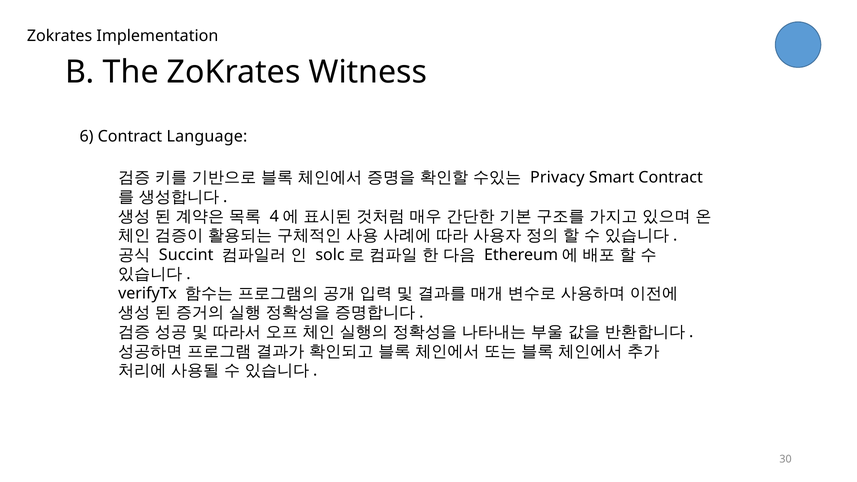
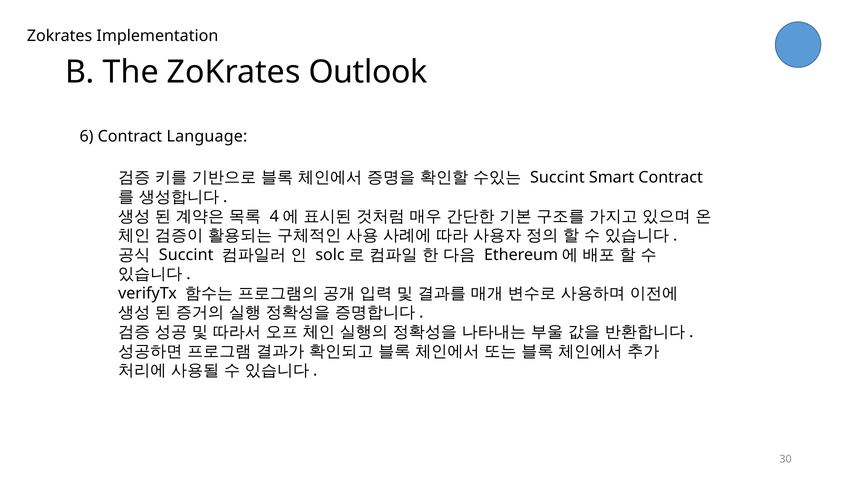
Witness: Witness -> Outlook
Privacy at (557, 178): Privacy -> Succint
